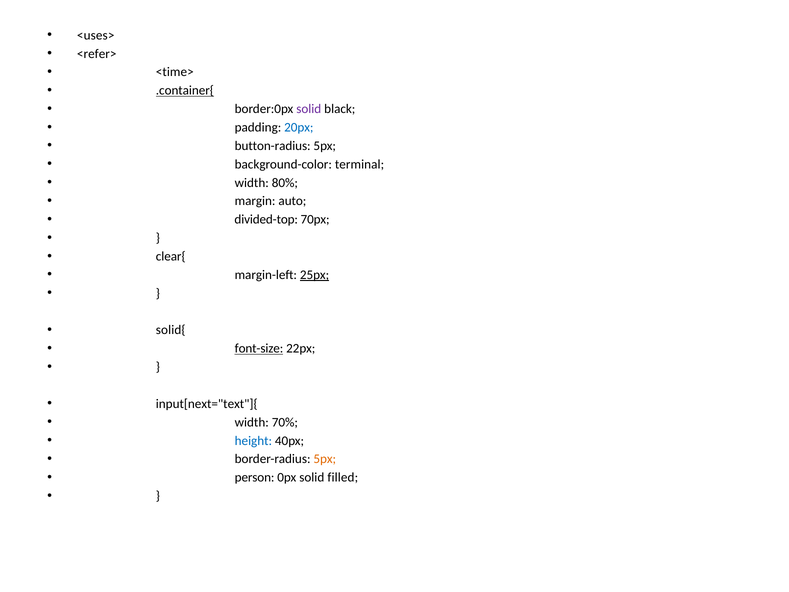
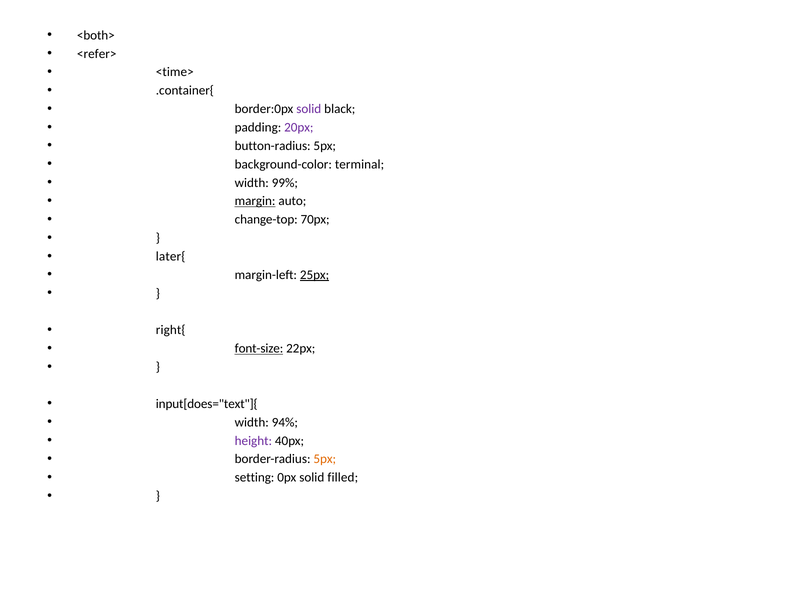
<uses>: <uses> -> <both>
.container{ underline: present -> none
20px colour: blue -> purple
80%: 80% -> 99%
margin underline: none -> present
divided-top: divided-top -> change-top
clear{: clear{ -> later{
solid{: solid{ -> right{
input[next="text"]{: input[next="text"]{ -> input[does="text"]{
70%: 70% -> 94%
height colour: blue -> purple
person: person -> setting
